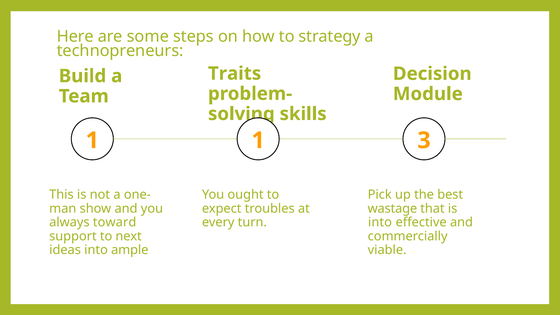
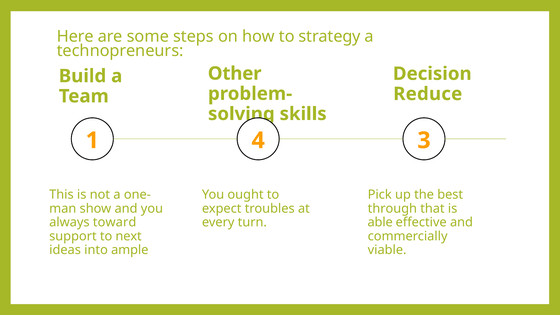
Traits: Traits -> Other
Module: Module -> Reduce
1 1: 1 -> 4
wastage: wastage -> through
into at (380, 222): into -> able
